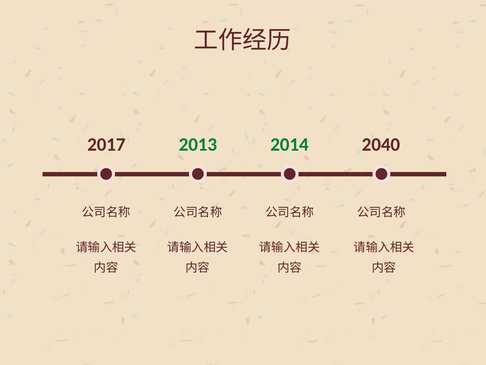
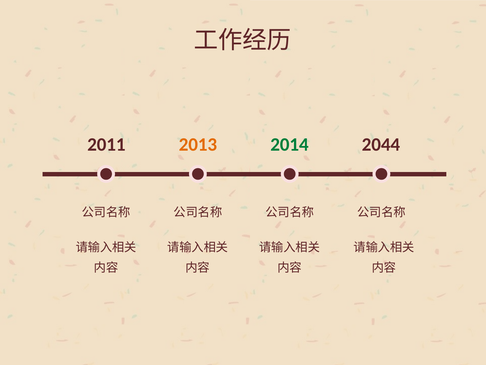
2017: 2017 -> 2011
2013 colour: green -> orange
2040: 2040 -> 2044
